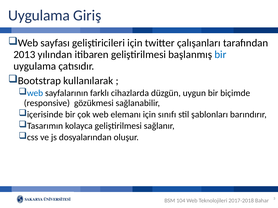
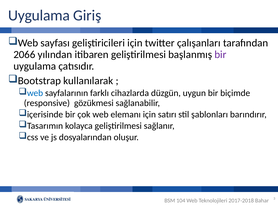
2013: 2013 -> 2066
bir at (220, 55) colour: blue -> purple
sınıfı: sınıfı -> satırı
